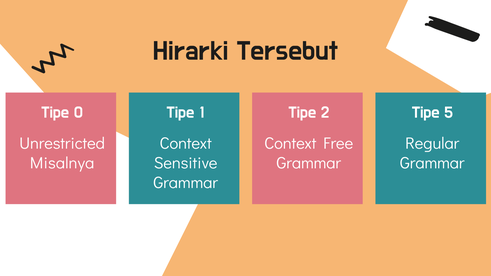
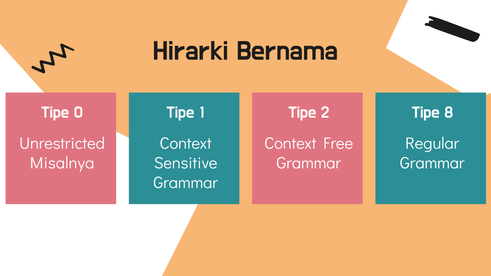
Tersebut: Tersebut -> Bernama
5: 5 -> 8
